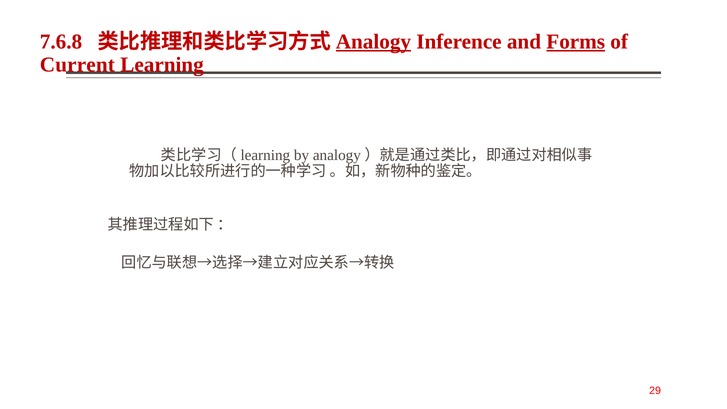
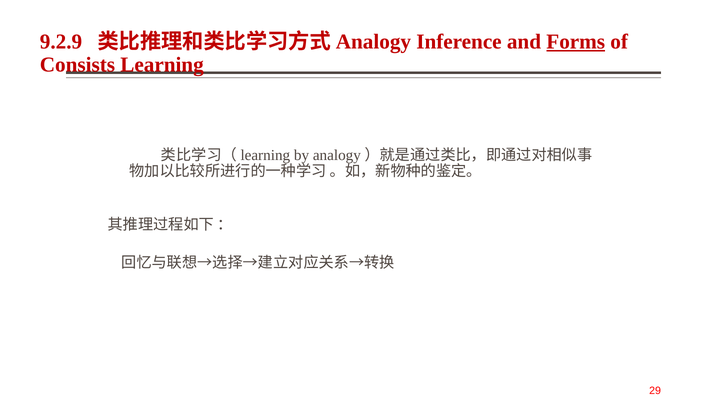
7.6.8: 7.6.8 -> 9.2.9
Analogy underline: present -> none
Current: Current -> Consists
